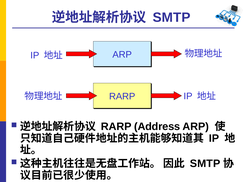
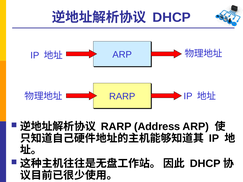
SMTP at (172, 17): SMTP -> DHCP
SMTP at (205, 164): SMTP -> DHCP
